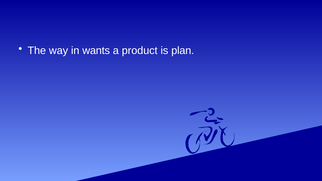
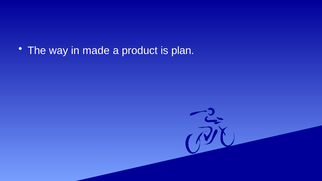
wants: wants -> made
